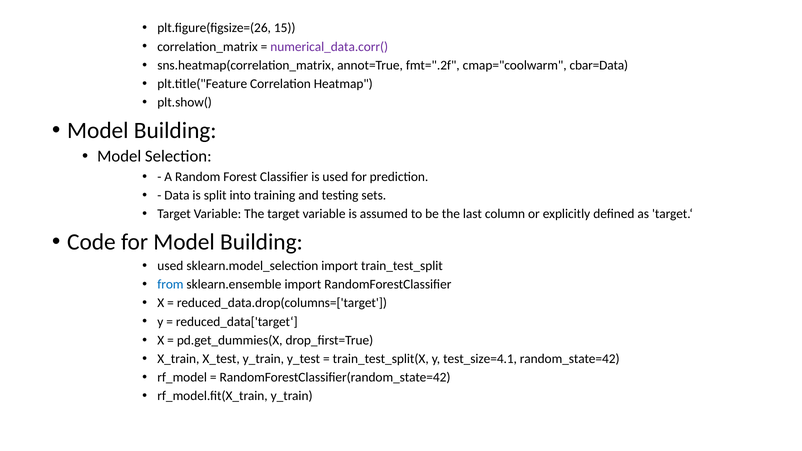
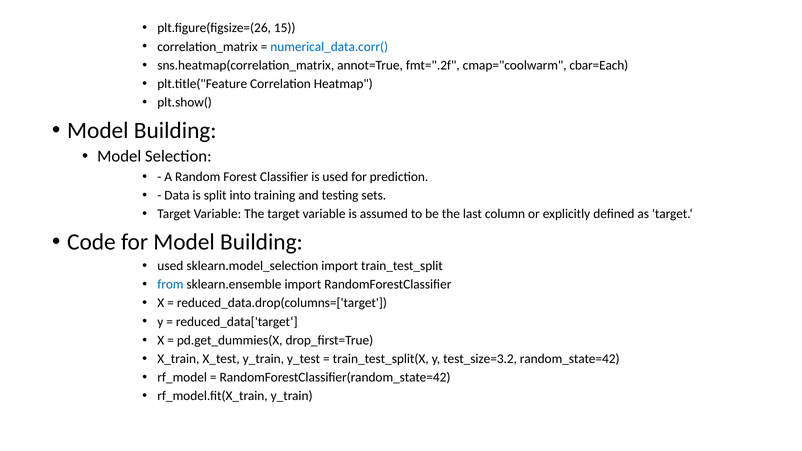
numerical_data.corr( colour: purple -> blue
cbar=Data: cbar=Data -> cbar=Each
test_size=4.1: test_size=4.1 -> test_size=3.2
